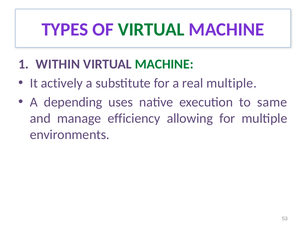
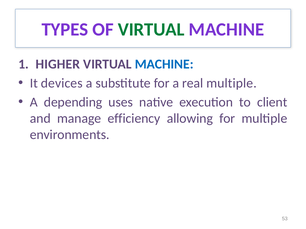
WITHIN: WITHIN -> HIGHER
MACHINE at (164, 64) colour: green -> blue
actively: actively -> devices
same: same -> client
